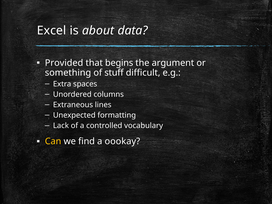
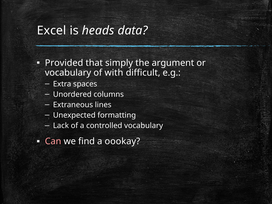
about: about -> heads
begins: begins -> simply
something at (68, 73): something -> vocabulary
stuff: stuff -> with
Can colour: yellow -> pink
